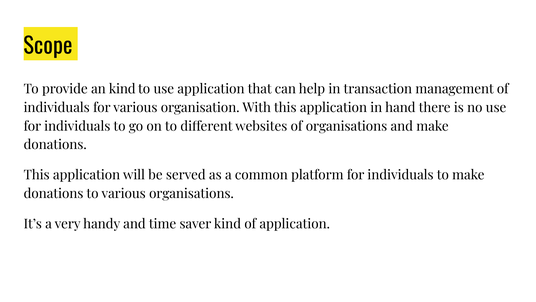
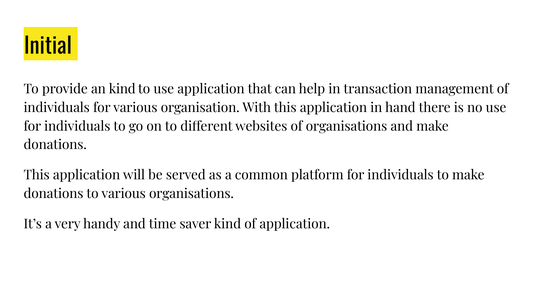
Scope: Scope -> Initial
